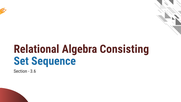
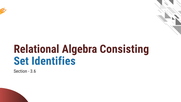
Sequence: Sequence -> Identifies
